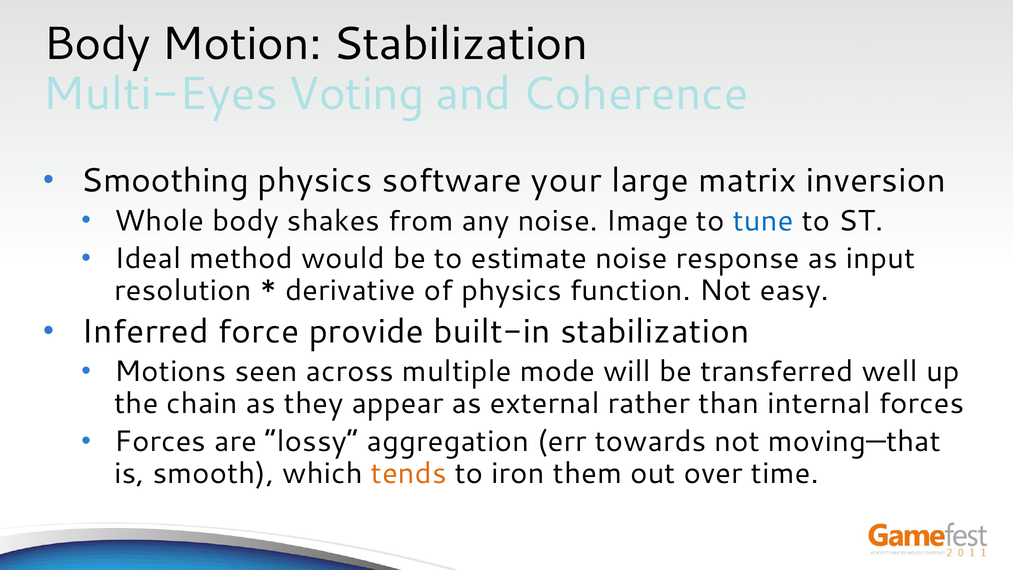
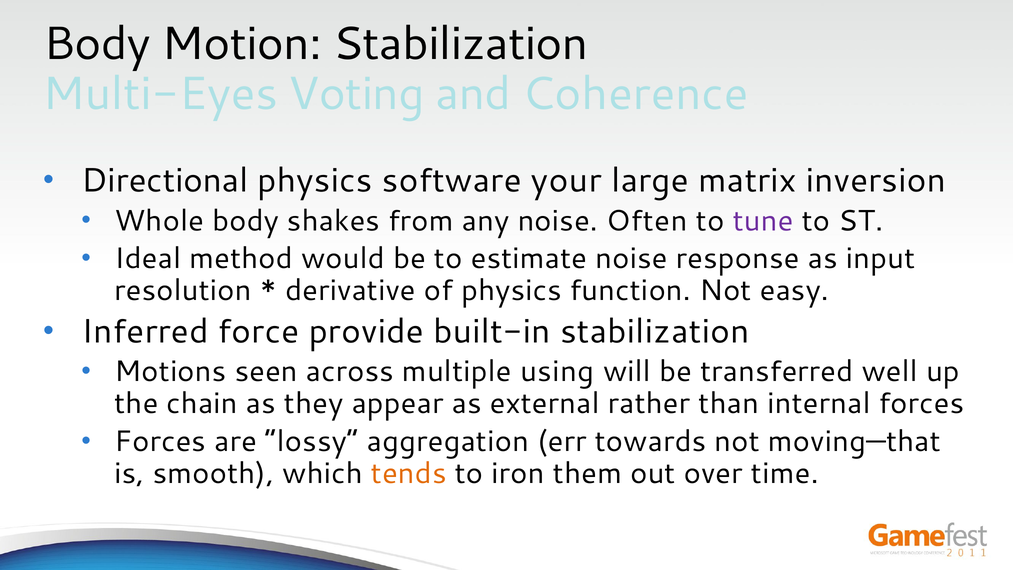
Smoothing: Smoothing -> Directional
Image: Image -> Often
tune colour: blue -> purple
mode: mode -> using
